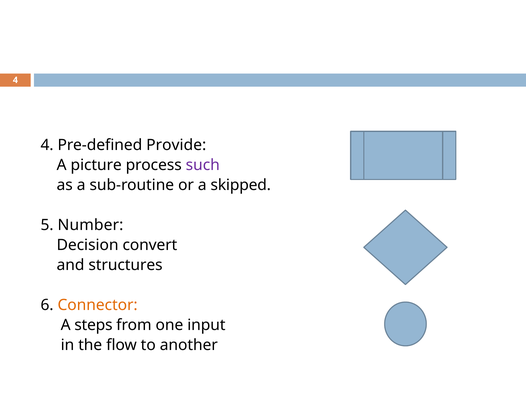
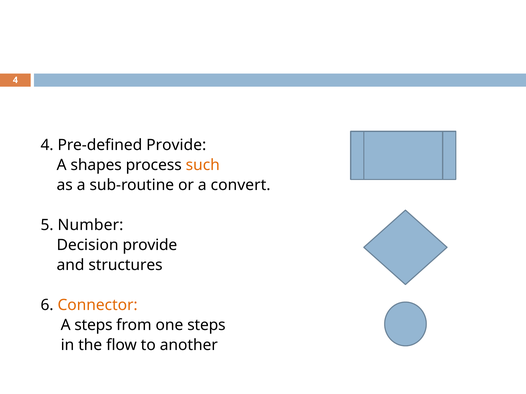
picture: picture -> shapes
such colour: purple -> orange
skipped: skipped -> convert
Decision convert: convert -> provide
one input: input -> steps
